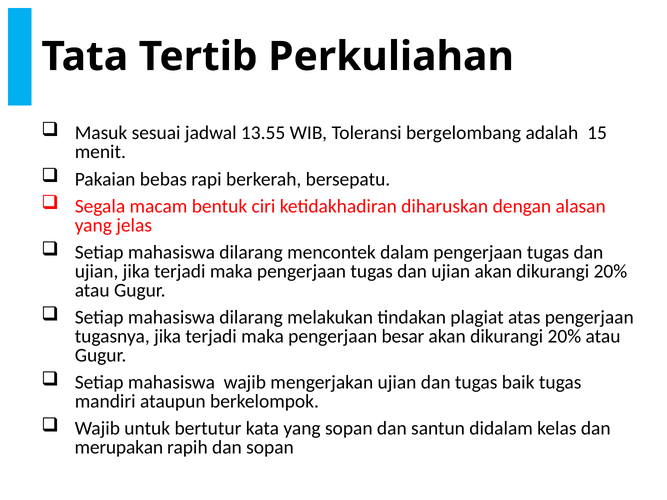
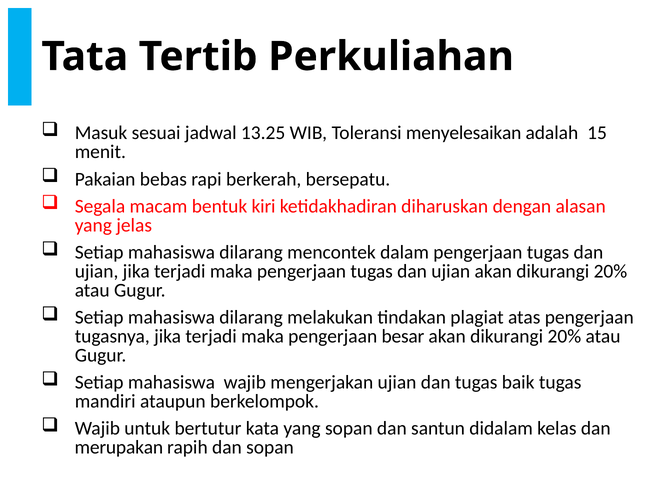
13.55: 13.55 -> 13.25
bergelombang: bergelombang -> menyelesaikan
ciri: ciri -> kiri
